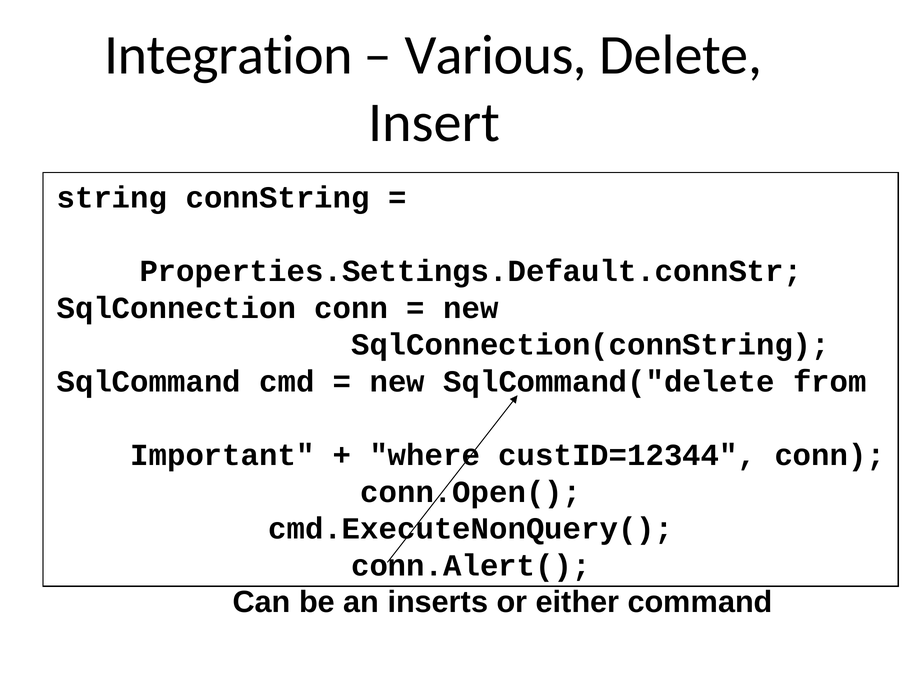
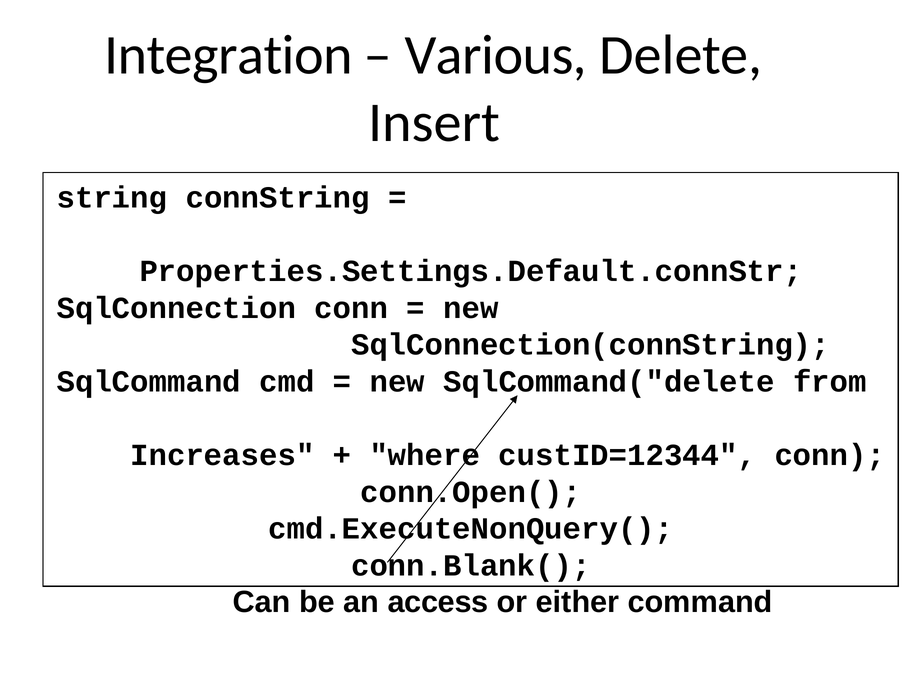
Important: Important -> Increases
conn.Alert(: conn.Alert( -> conn.Blank(
inserts: inserts -> access
